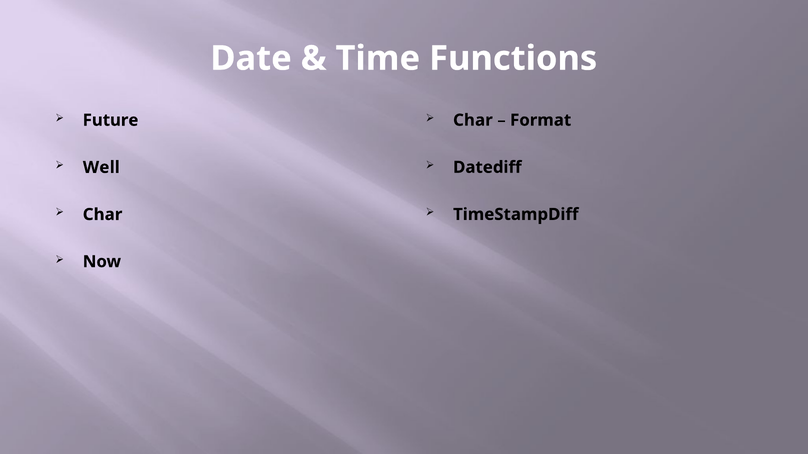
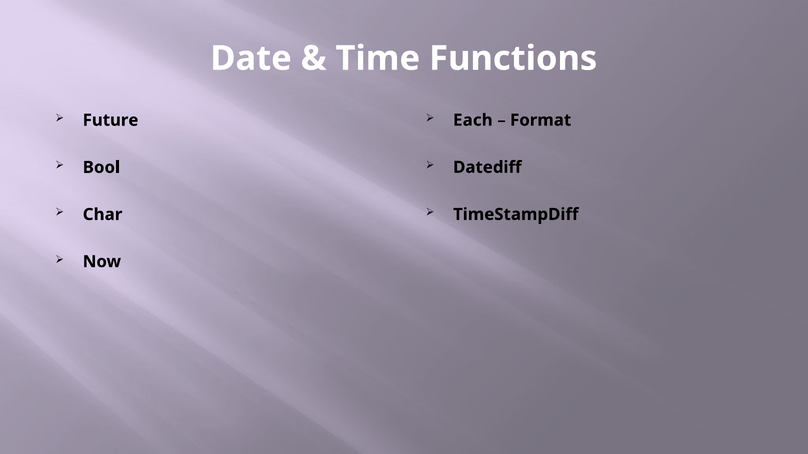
Char at (473, 120): Char -> Each
Well: Well -> Bool
